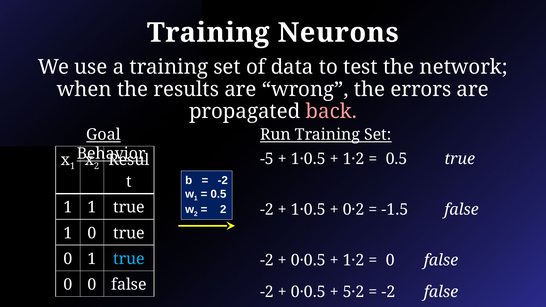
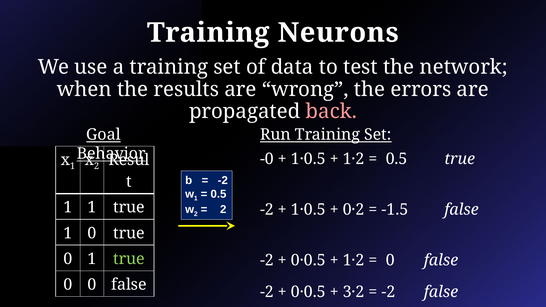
-5: -5 -> -0
true at (129, 259) colour: light blue -> light green
5·2: 5·2 -> 3·2
